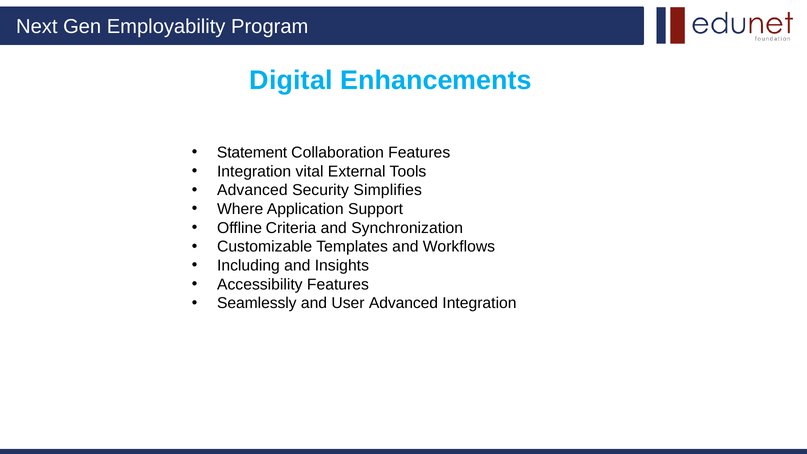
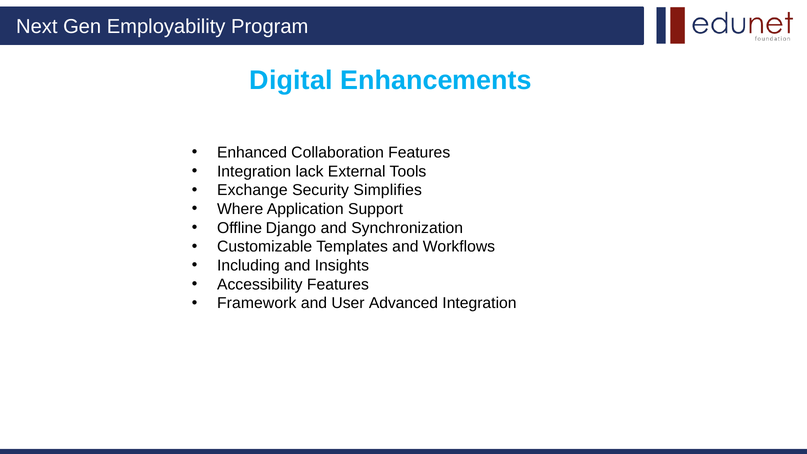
Statement: Statement -> Enhanced
vital: vital -> lack
Advanced at (252, 190): Advanced -> Exchange
Criteria: Criteria -> Django
Seamlessly: Seamlessly -> Framework
